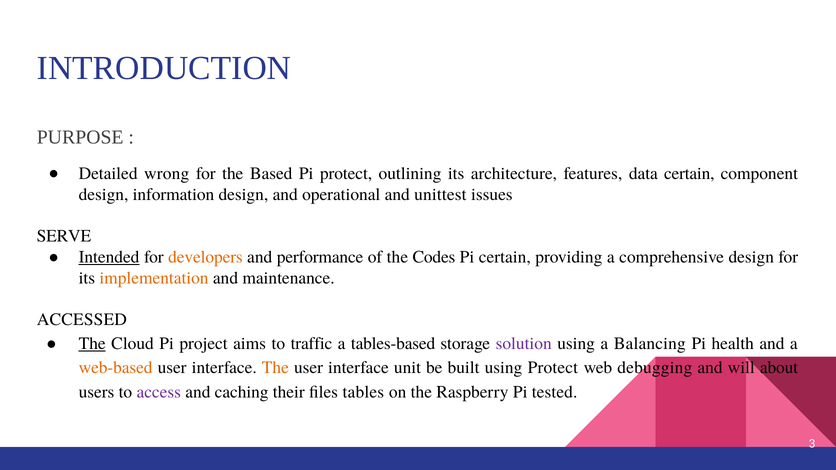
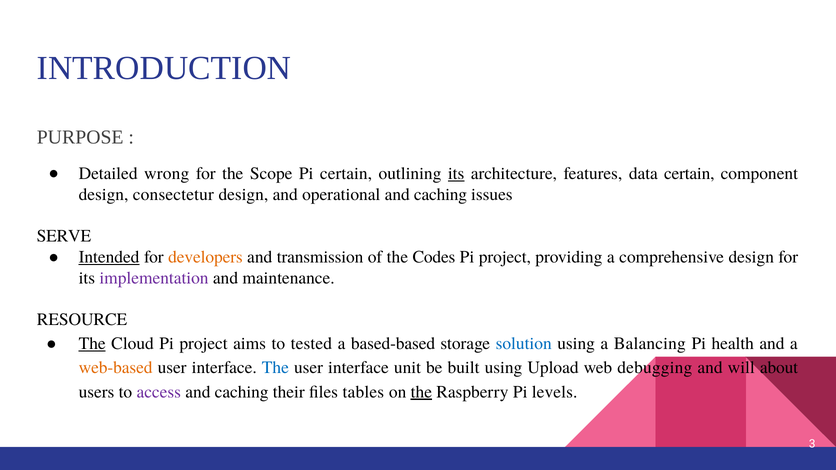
Based: Based -> Scope
Pi protect: protect -> certain
its at (456, 174) underline: none -> present
information: information -> consectetur
operational and unittest: unittest -> caching
performance: performance -> transmission
certain at (505, 257): certain -> project
implementation colour: orange -> purple
ACCESSED: ACCESSED -> RESOURCE
traffic: traffic -> tested
tables-based: tables-based -> based-based
solution colour: purple -> blue
The at (275, 368) colour: orange -> blue
using Protect: Protect -> Upload
the at (421, 392) underline: none -> present
tested: tested -> levels
